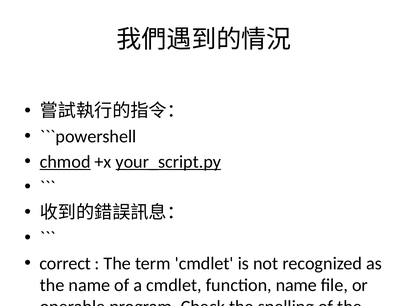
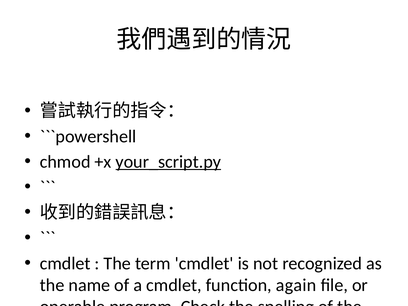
chmod at (65, 162) underline: present -> none
correct at (65, 263): correct -> cmdlet
function name: name -> again
